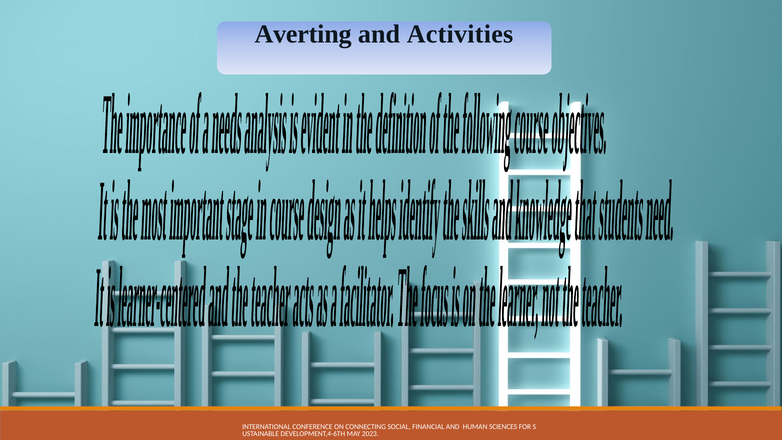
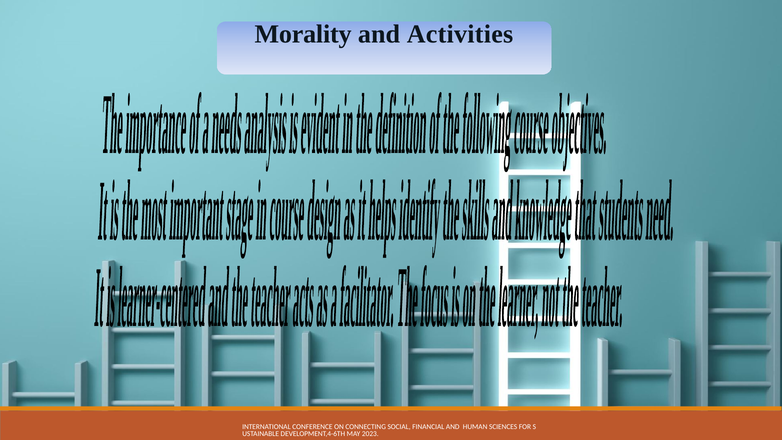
Averting: Averting -> Morality
